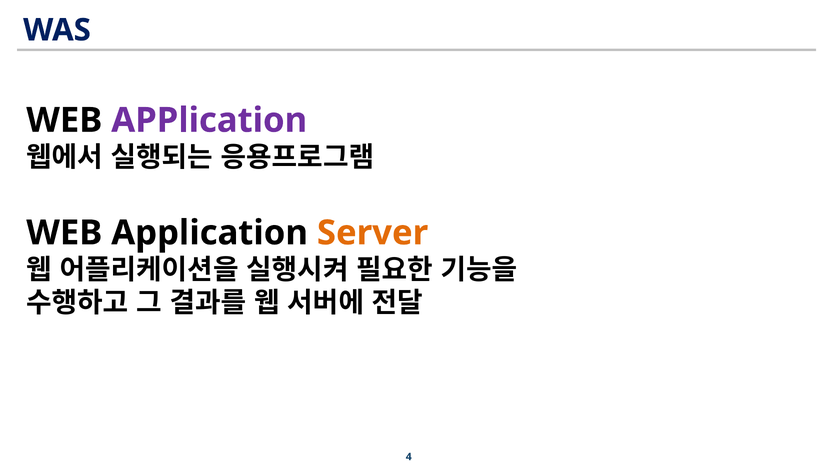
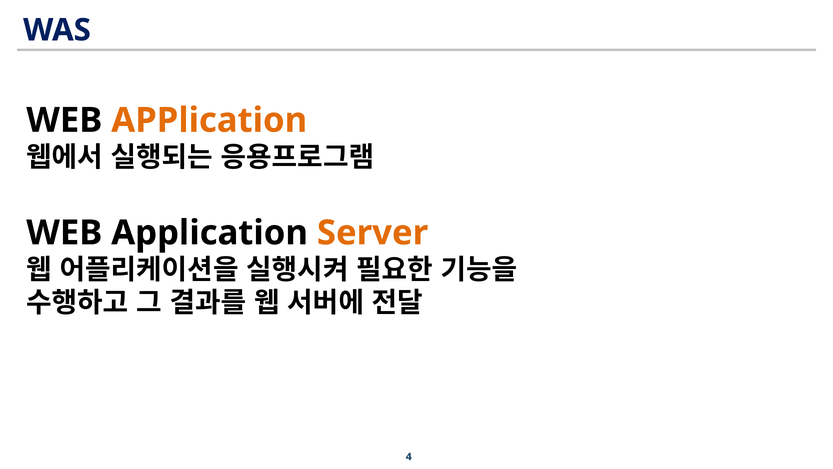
APPlication at (209, 120) colour: purple -> orange
